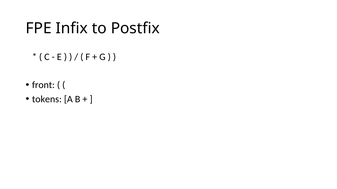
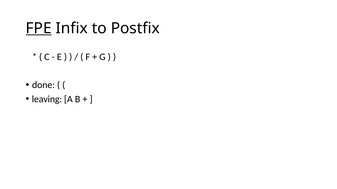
FPE underline: none -> present
front: front -> done
tokens: tokens -> leaving
